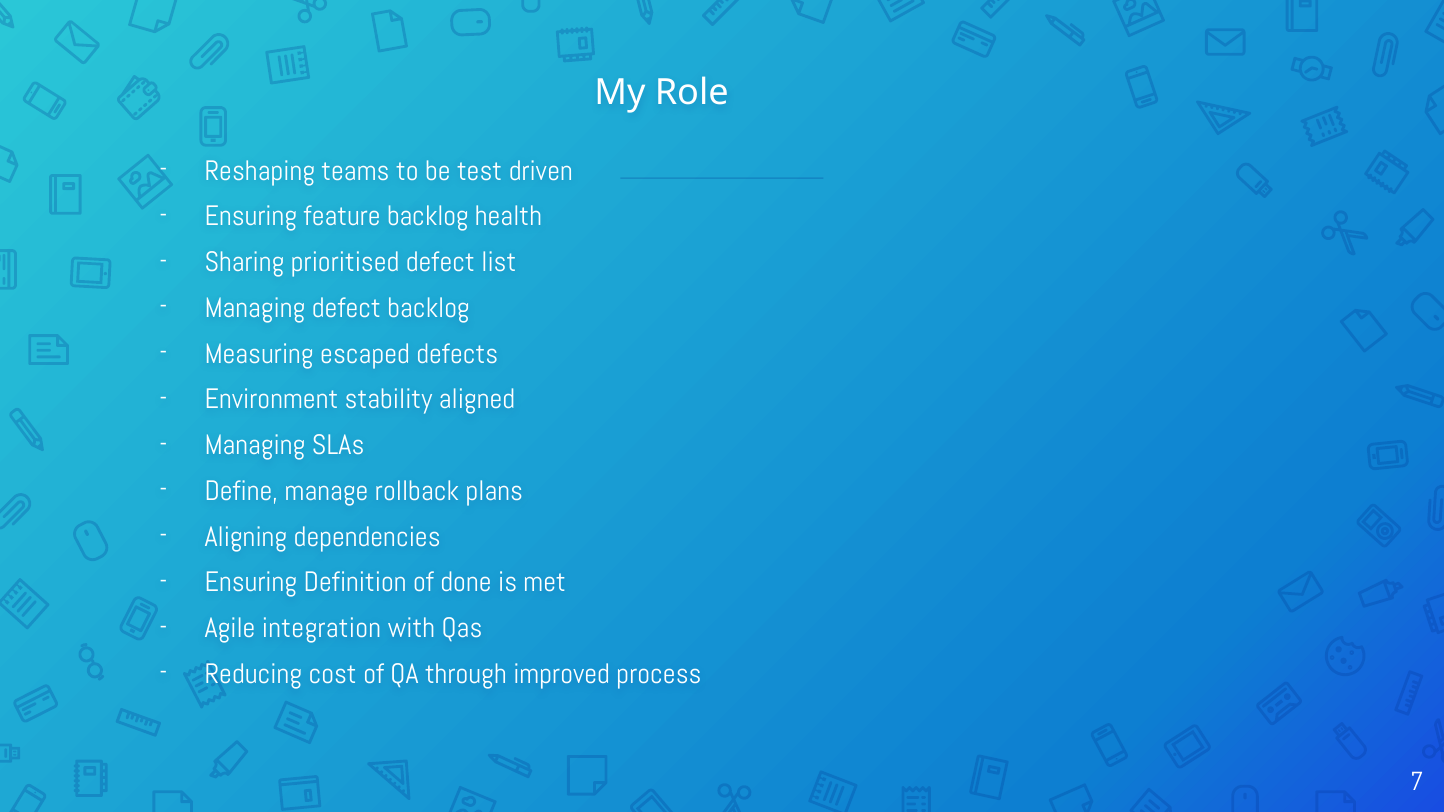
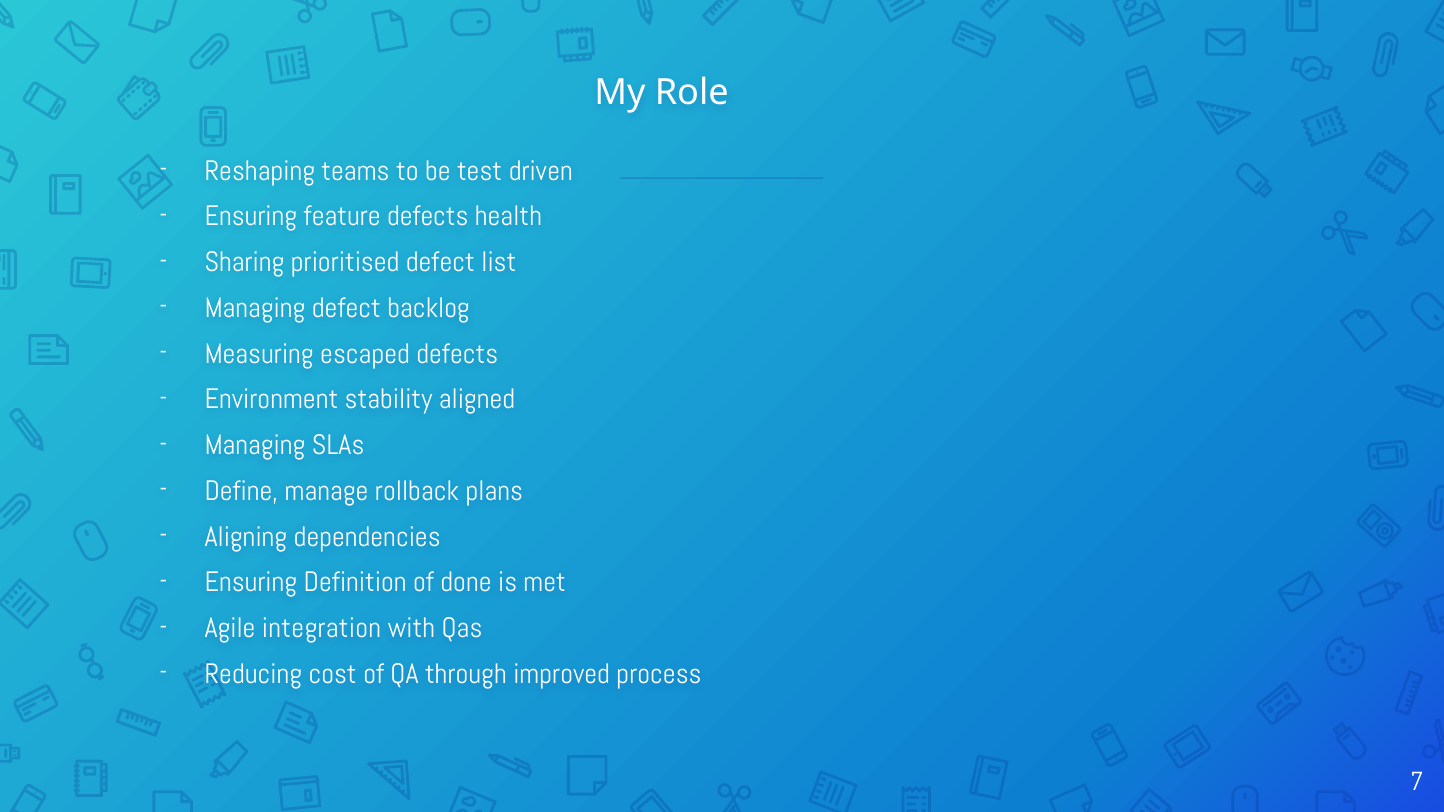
feature backlog: backlog -> defects
